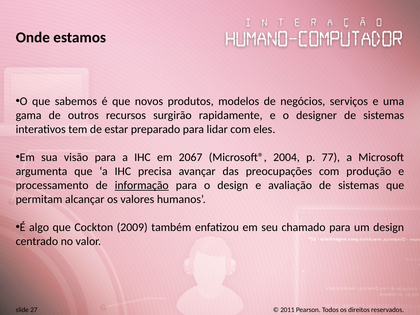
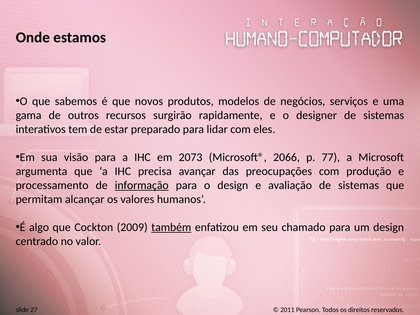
2067: 2067 -> 2073
2004: 2004 -> 2066
também underline: none -> present
